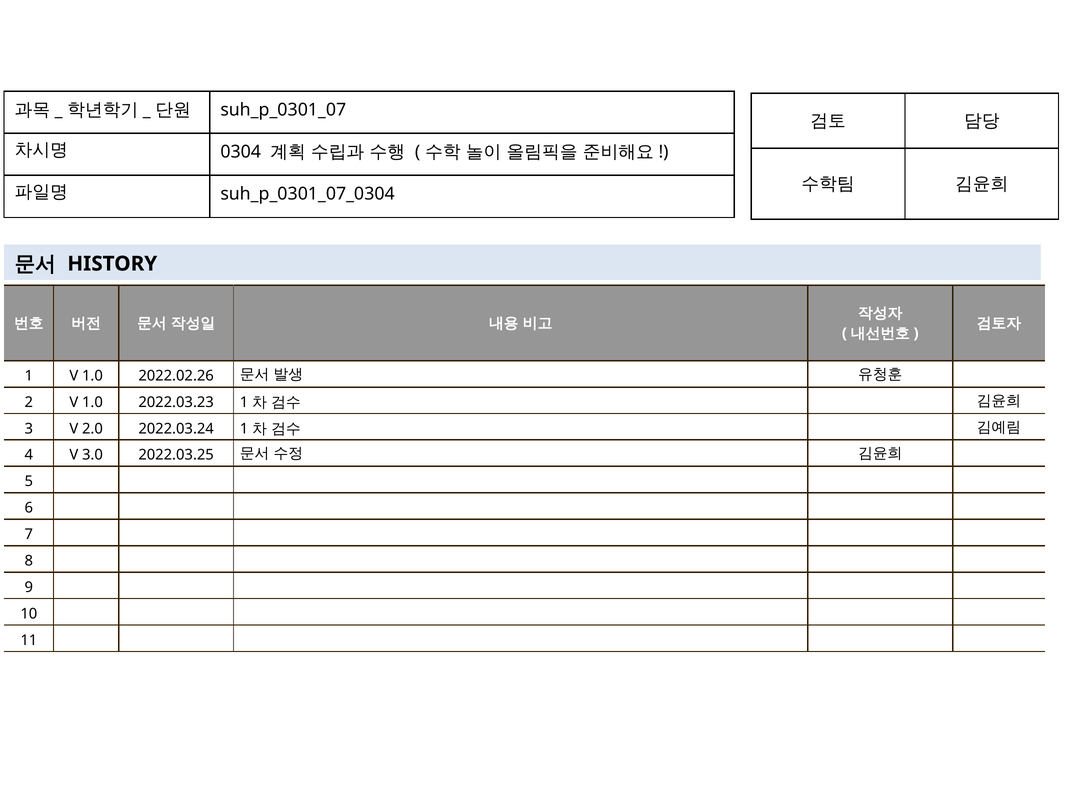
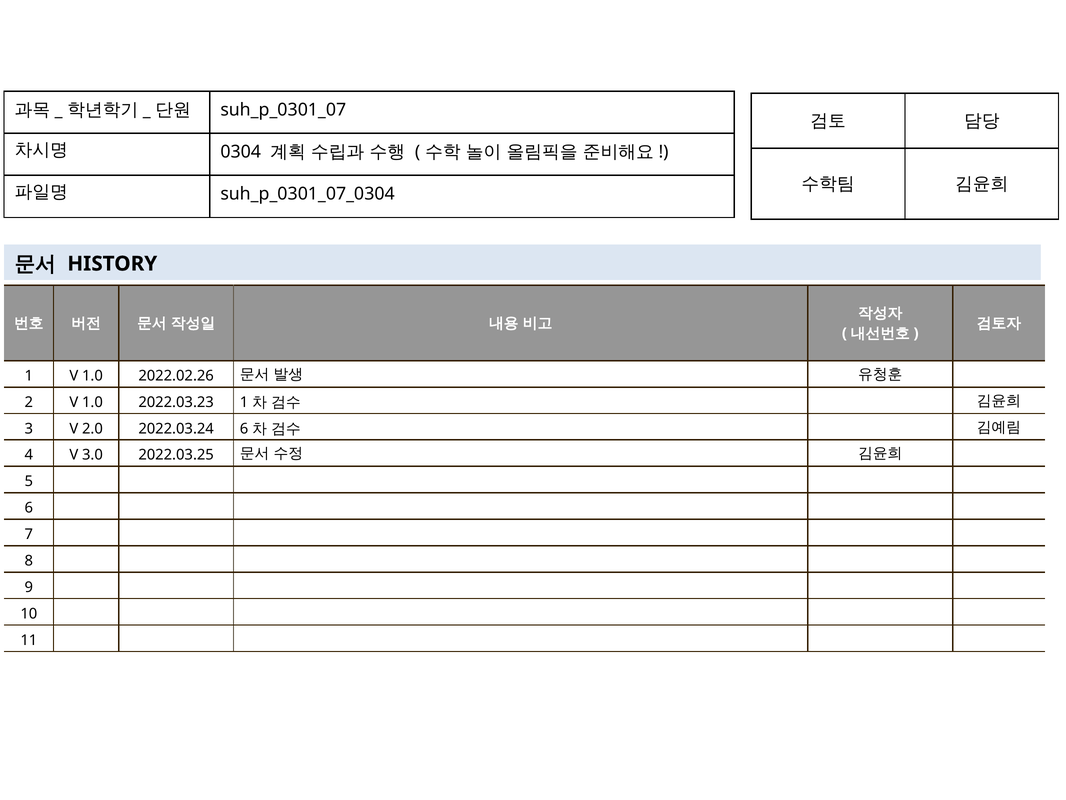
2022.03.24 1: 1 -> 6
